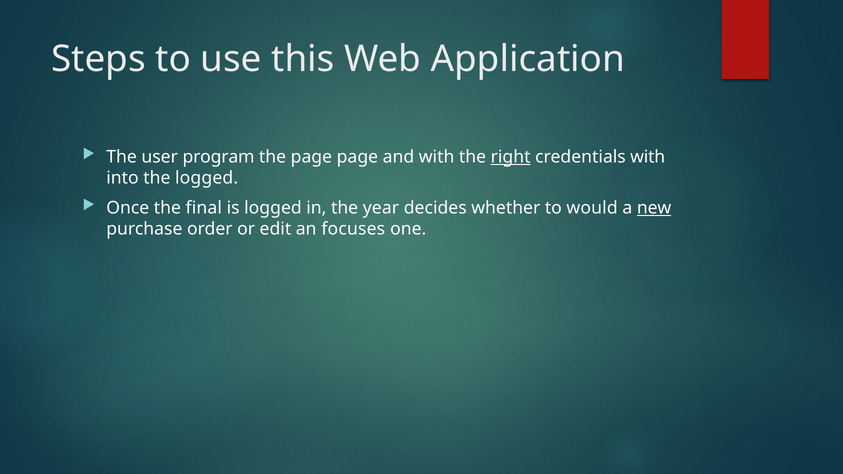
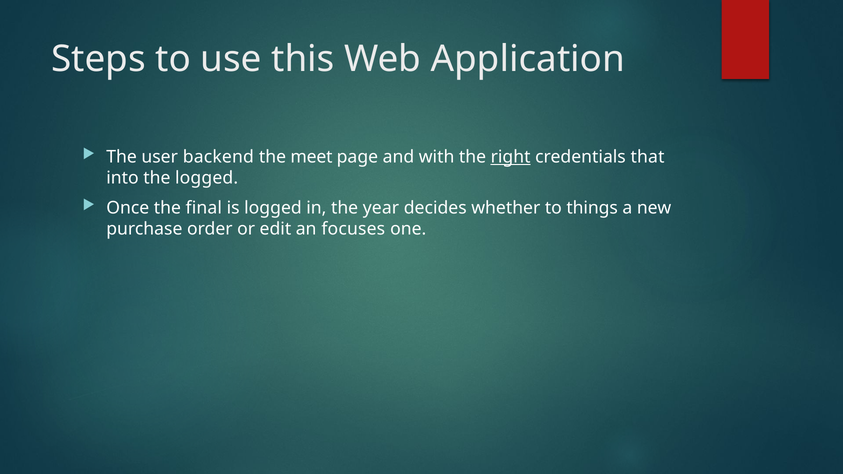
program: program -> backend
the page: page -> meet
credentials with: with -> that
would: would -> things
new underline: present -> none
